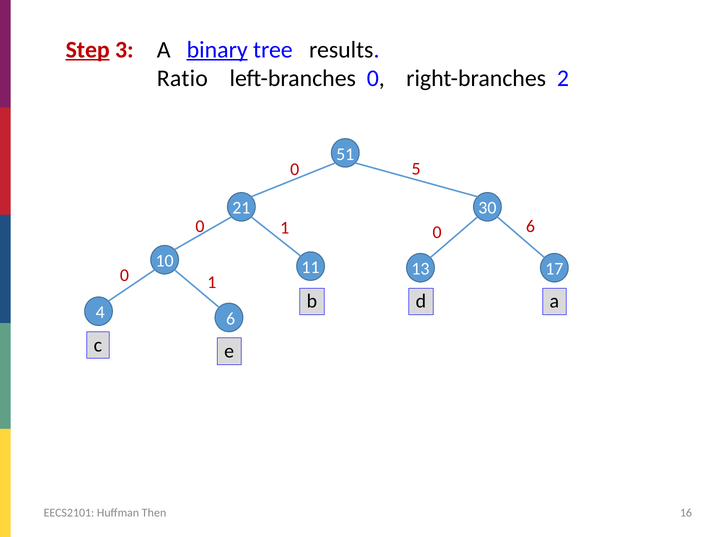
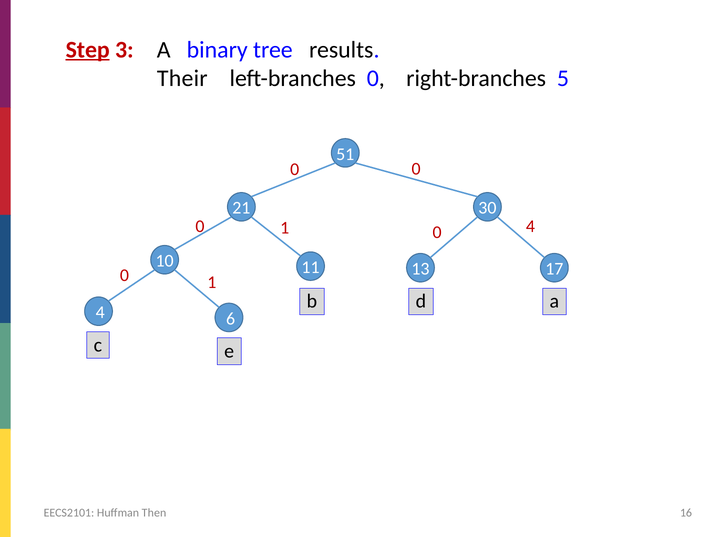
binary underline: present -> none
Ratio: Ratio -> Their
2: 2 -> 5
5 at (416, 169): 5 -> 0
0 6: 6 -> 4
